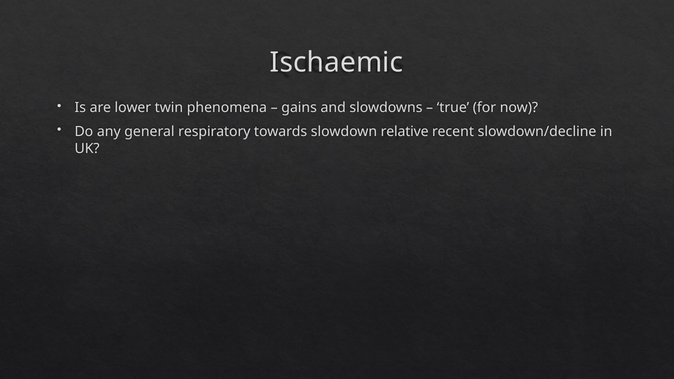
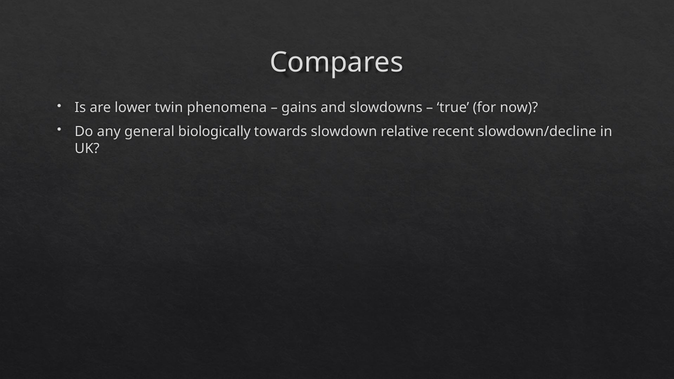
Ischaemic: Ischaemic -> Compares
respiratory: respiratory -> biologically
